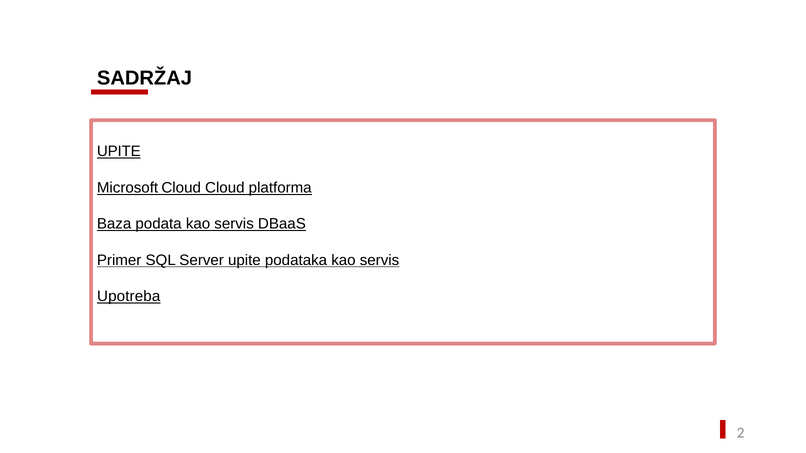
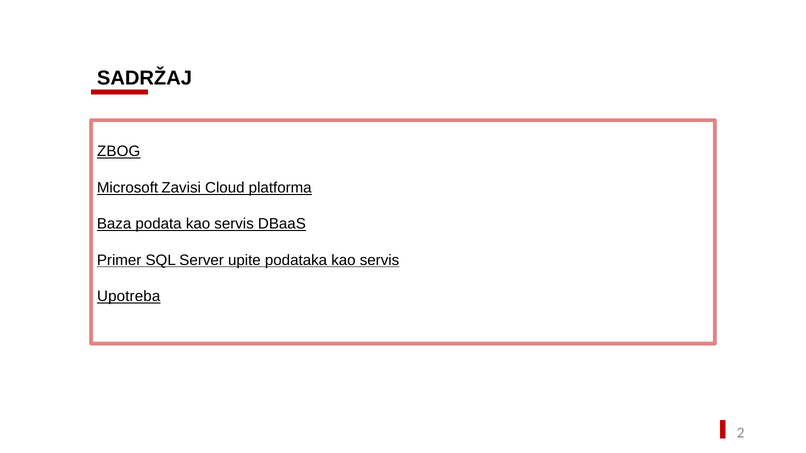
UPITE at (119, 152): UPITE -> ZBOG
Microsoft Cloud: Cloud -> Zavisi
